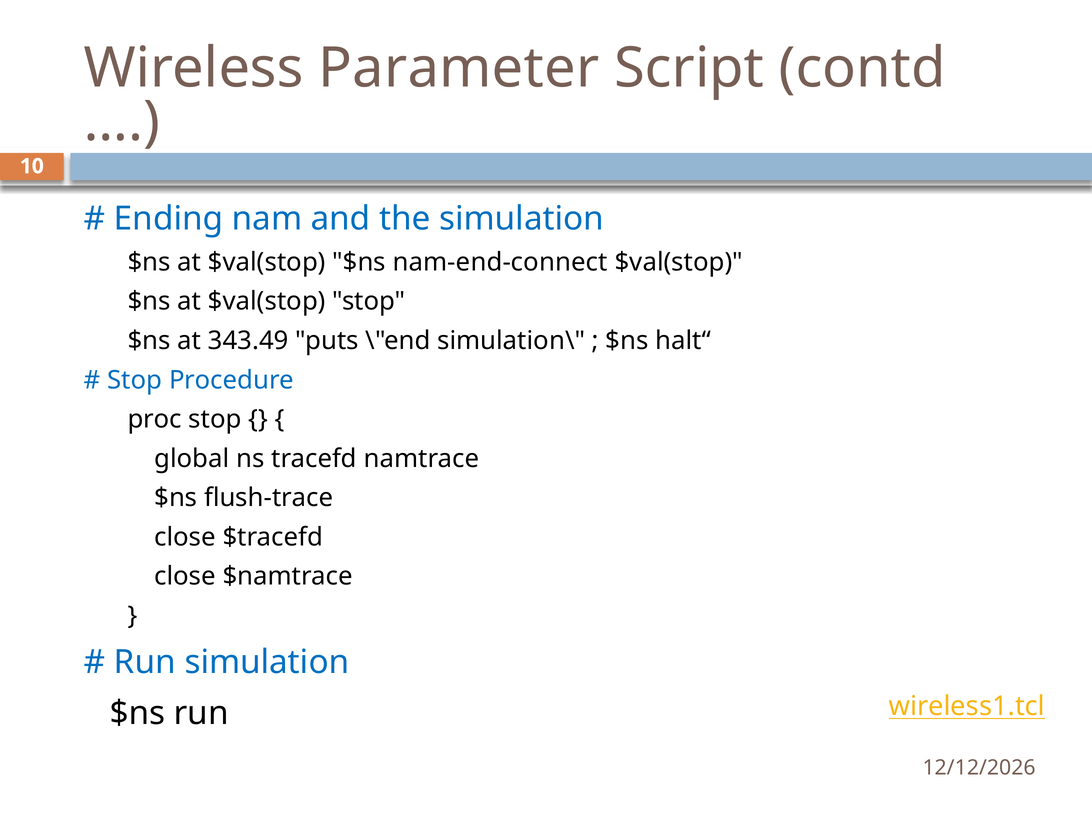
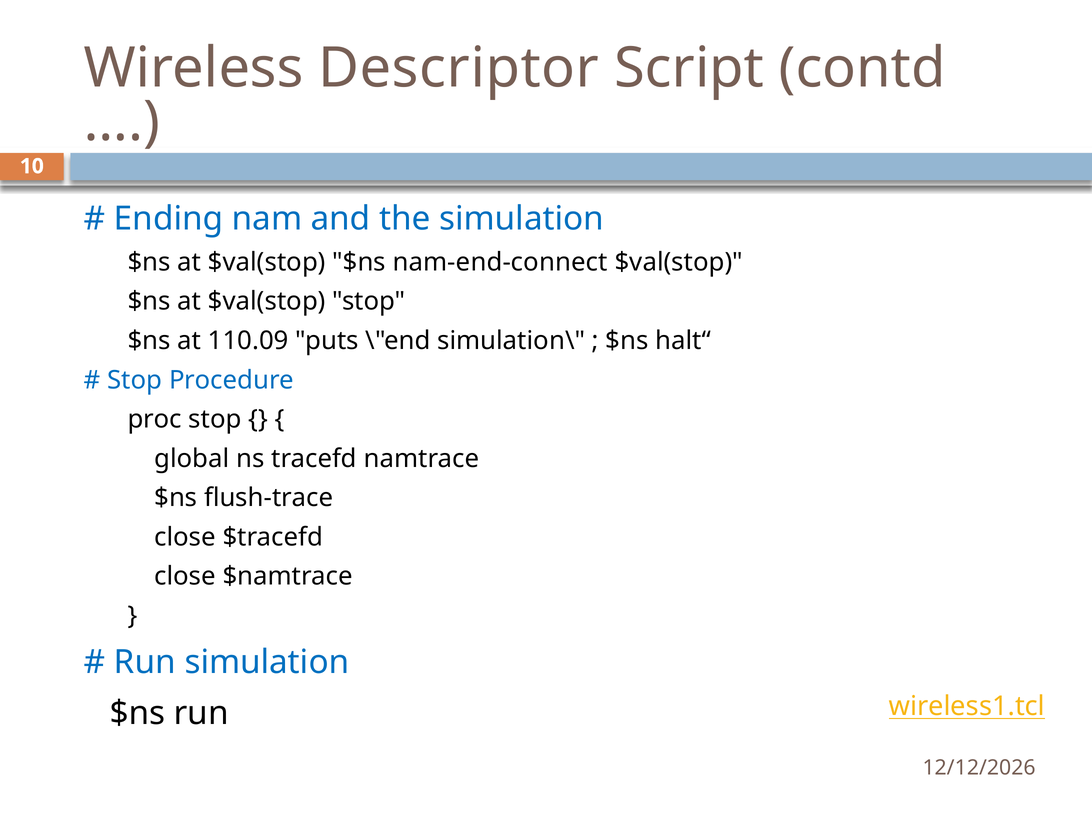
Parameter: Parameter -> Descriptor
343.49: 343.49 -> 110.09
